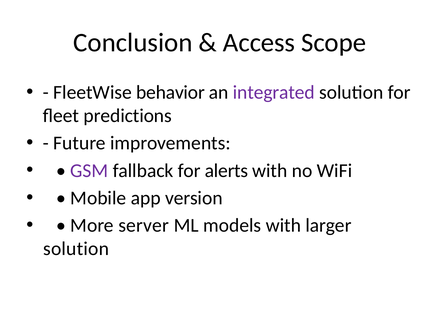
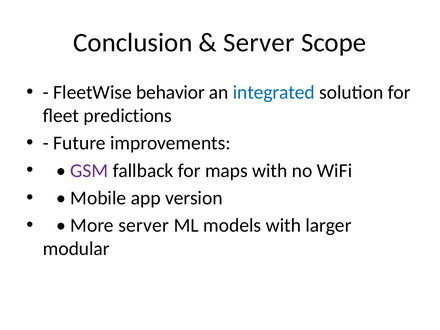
Access at (259, 43): Access -> Server
integrated colour: purple -> blue
alerts: alerts -> maps
solution at (76, 249): solution -> modular
